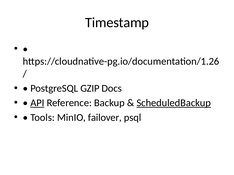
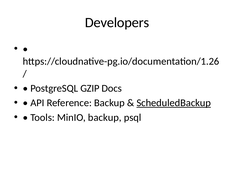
Timestamp: Timestamp -> Developers
API underline: present -> none
MinIO failover: failover -> backup
